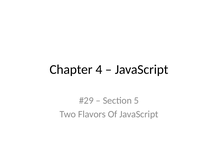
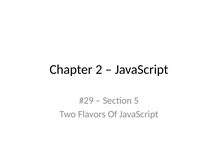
4: 4 -> 2
